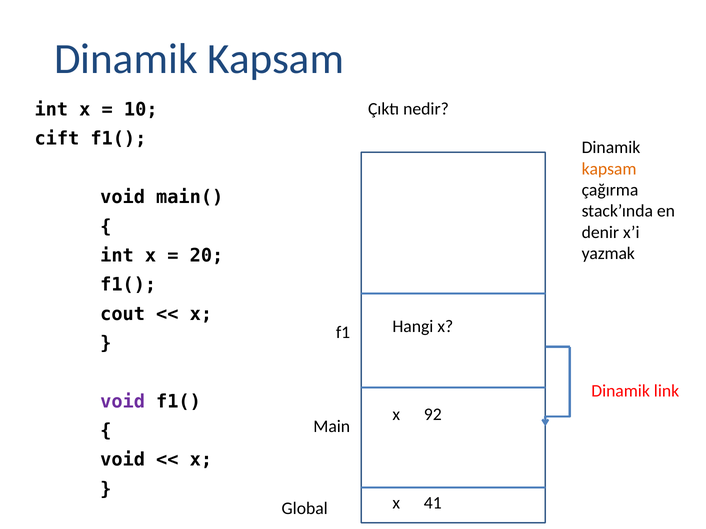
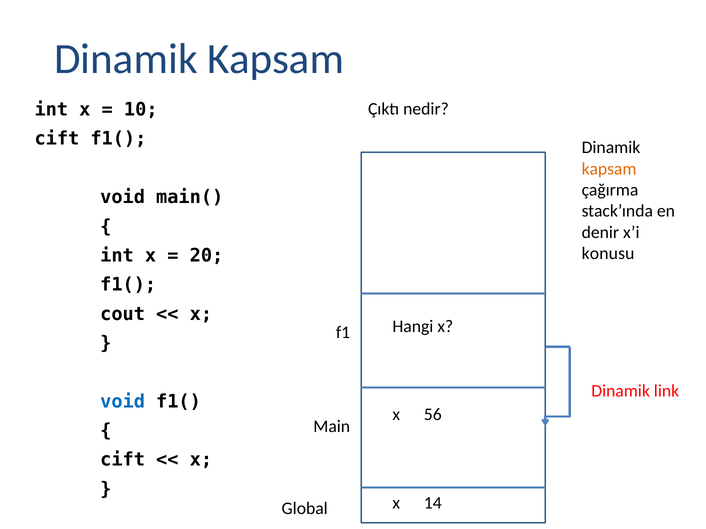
yazmak: yazmak -> konusu
void at (123, 402) colour: purple -> blue
92: 92 -> 56
void at (123, 460): void -> cift
41: 41 -> 14
